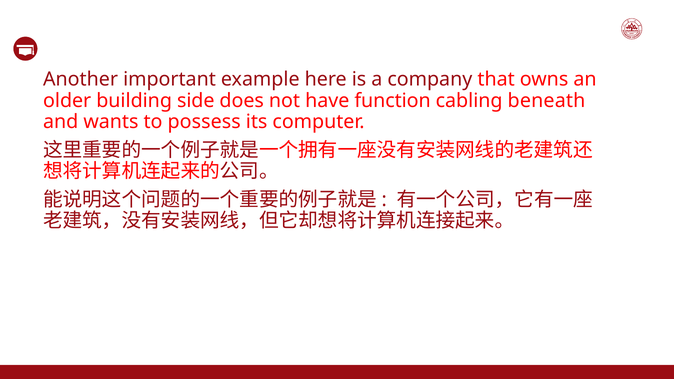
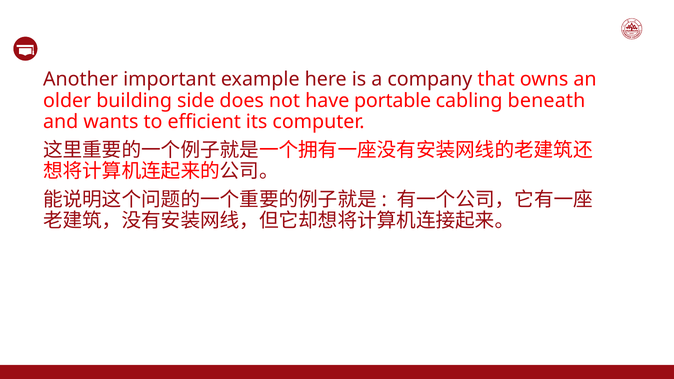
function: function -> portable
possess: possess -> efficient
